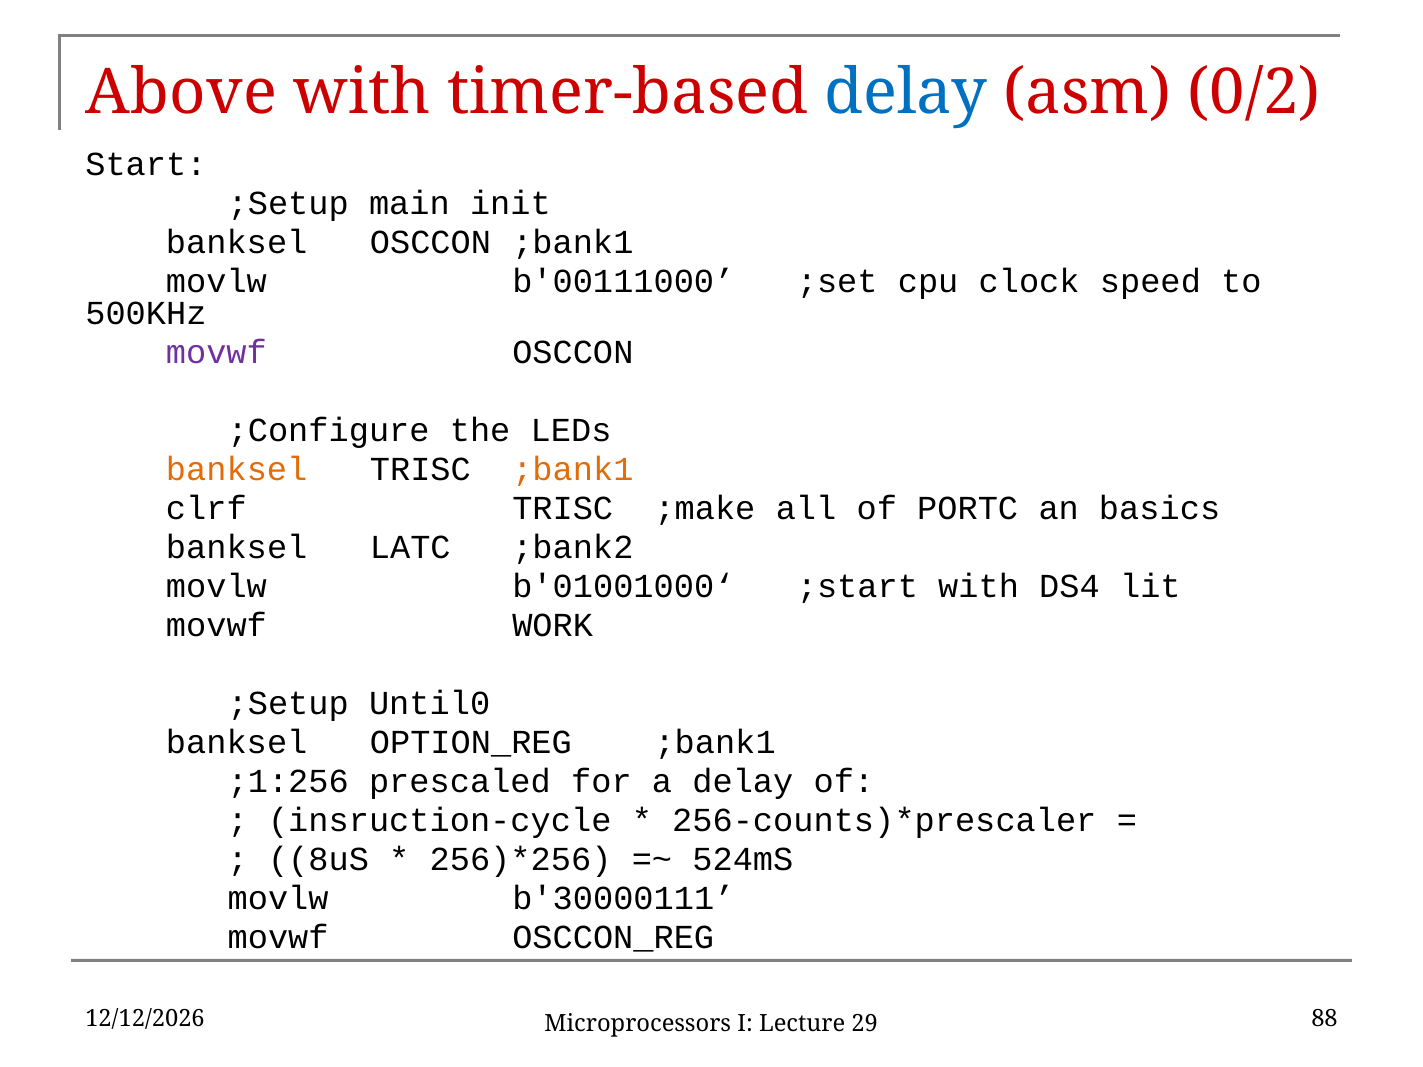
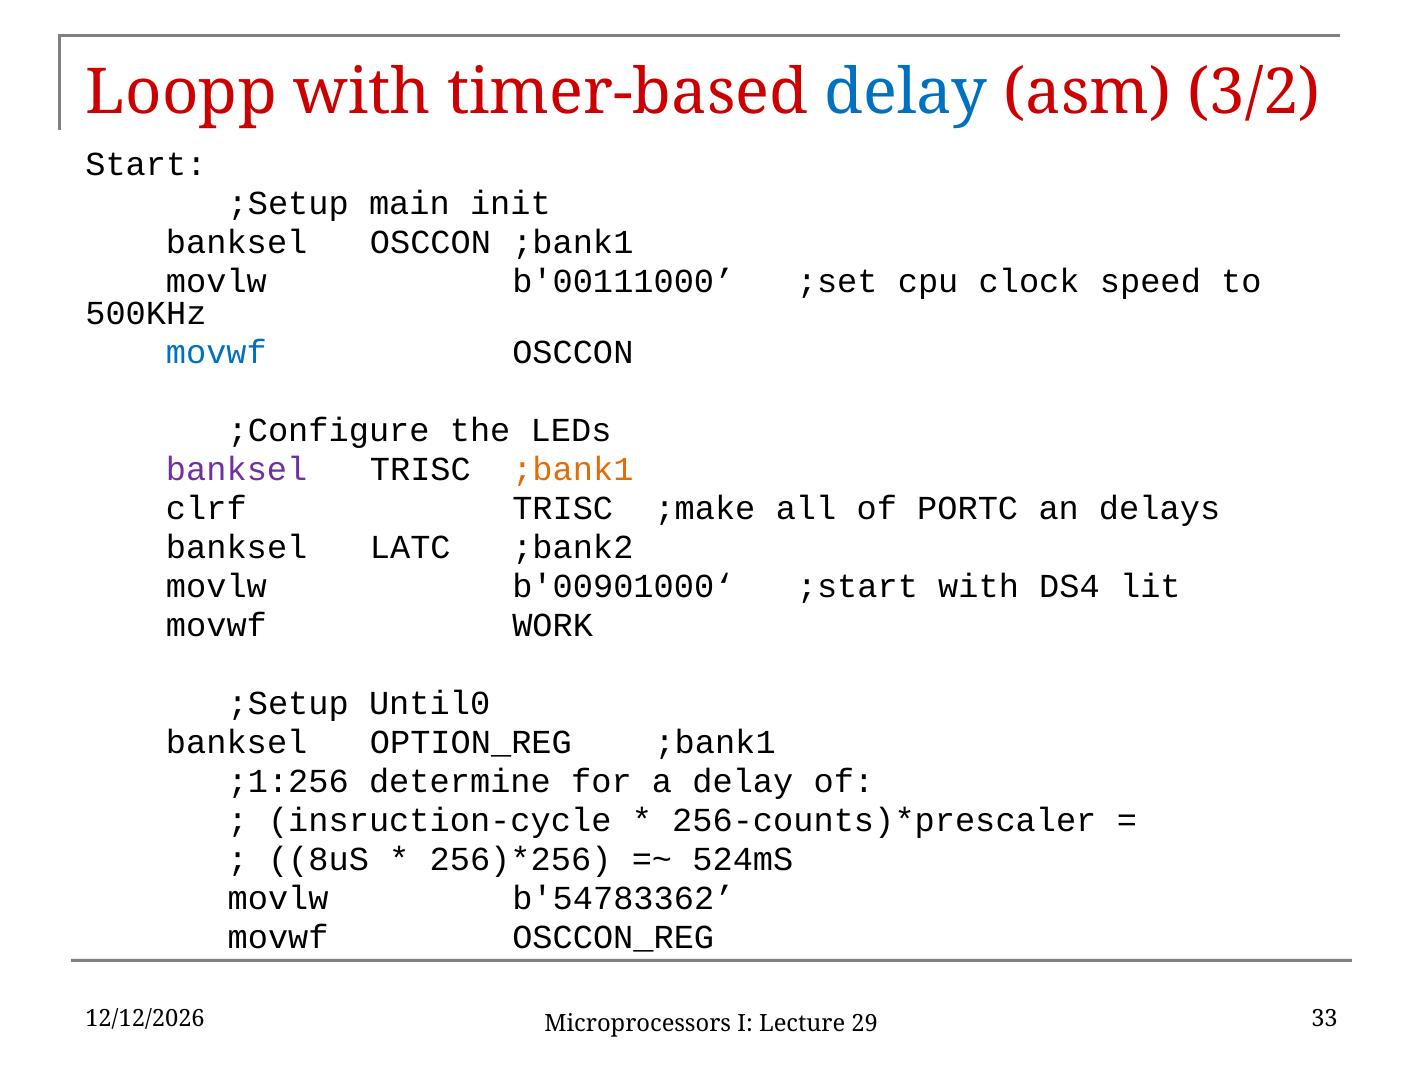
Above: Above -> Loopp
0/2: 0/2 -> 3/2
movwf at (216, 352) colour: purple -> blue
banksel at (237, 469) colour: orange -> purple
basics: basics -> delays
b'01001000‘: b'01001000‘ -> b'00901000‘
prescaled: prescaled -> determine
b'30000111: b'30000111 -> b'54783362
88: 88 -> 33
